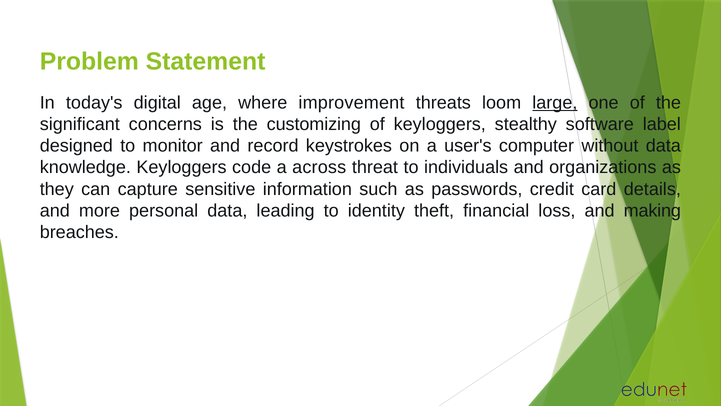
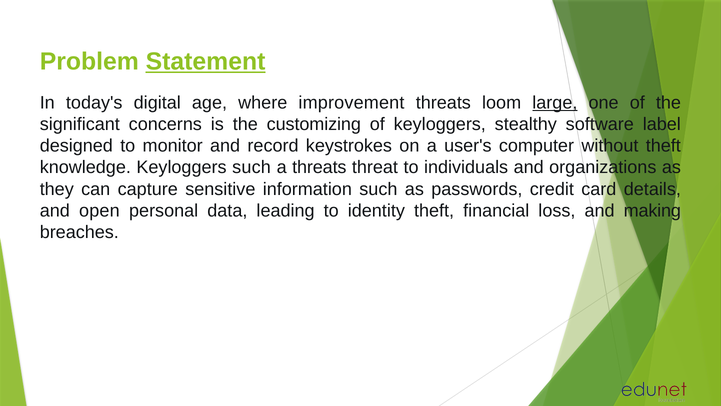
Statement underline: none -> present
without data: data -> theft
Keyloggers code: code -> such
a across: across -> threats
more: more -> open
